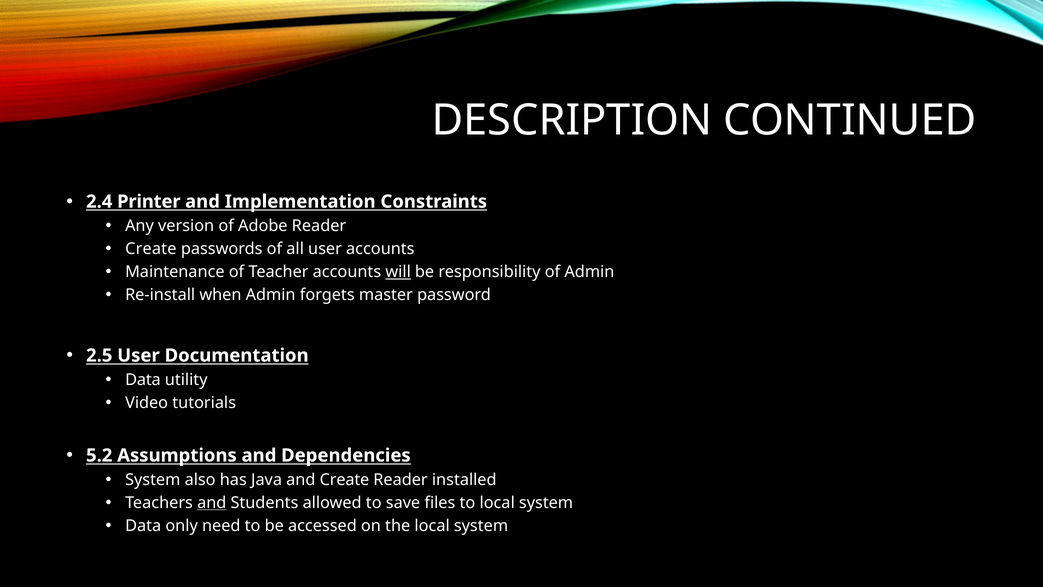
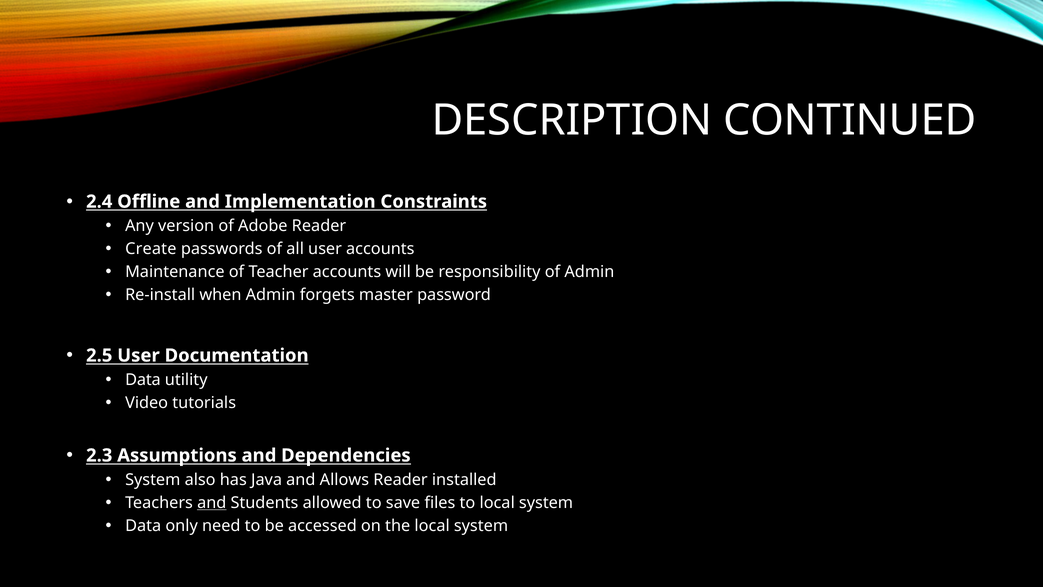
Printer: Printer -> Offline
will underline: present -> none
5.2: 5.2 -> 2.3
and Create: Create -> Allows
